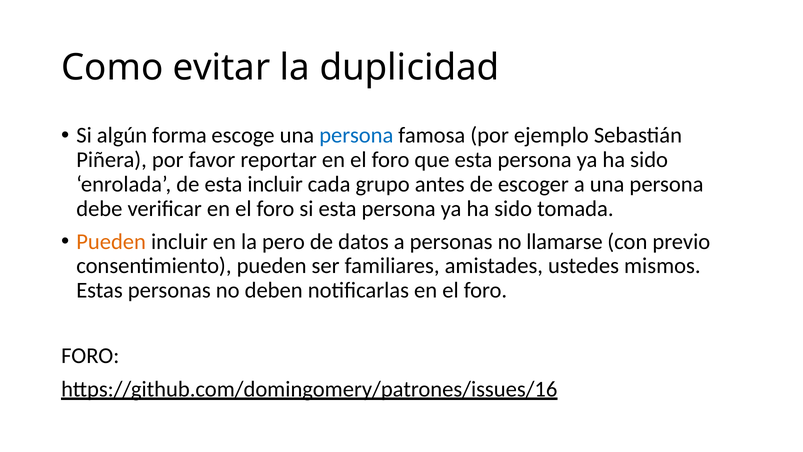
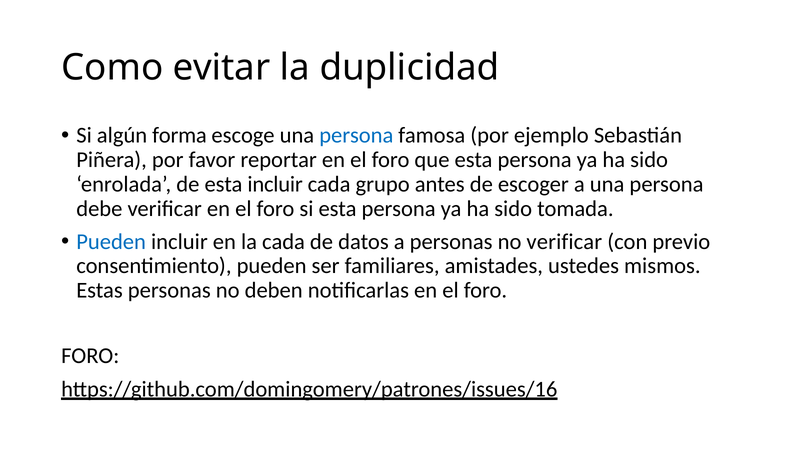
Pueden at (111, 241) colour: orange -> blue
la pero: pero -> cada
no llamarse: llamarse -> verificar
